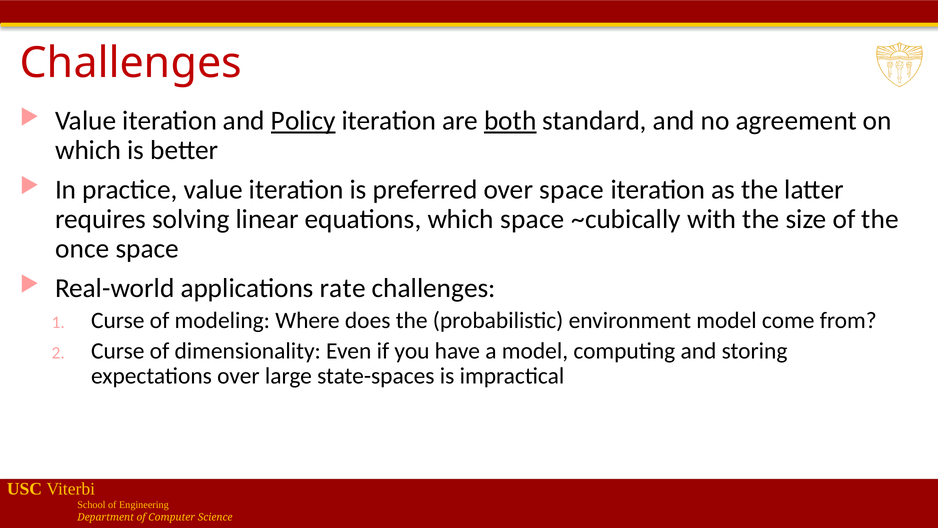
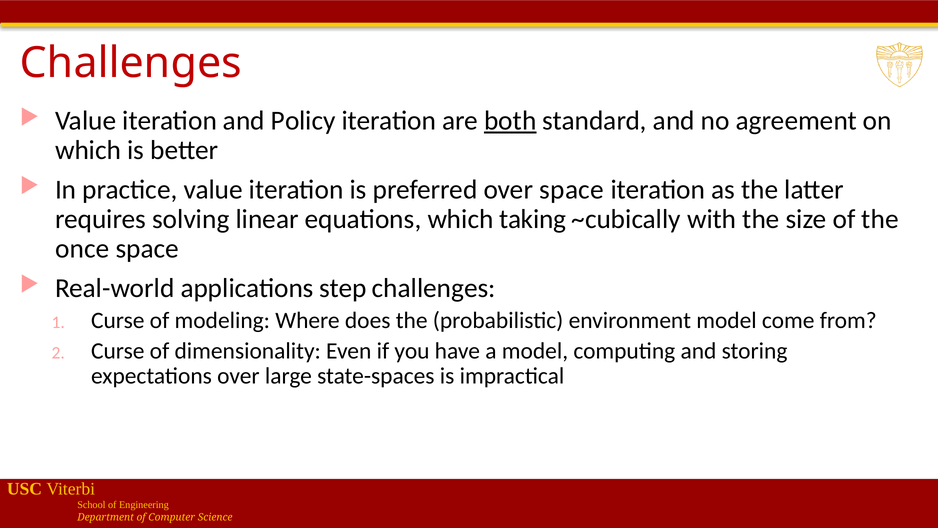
Policy underline: present -> none
which space: space -> taking
rate: rate -> step
